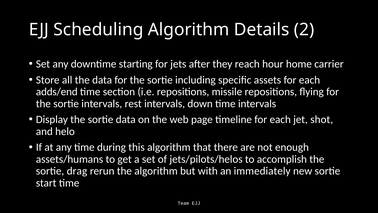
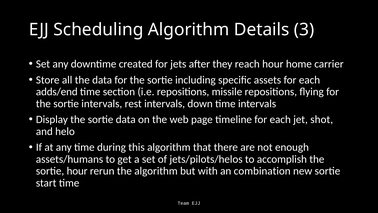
2: 2 -> 3
starting: starting -> created
sortie drag: drag -> hour
immediately: immediately -> combination
